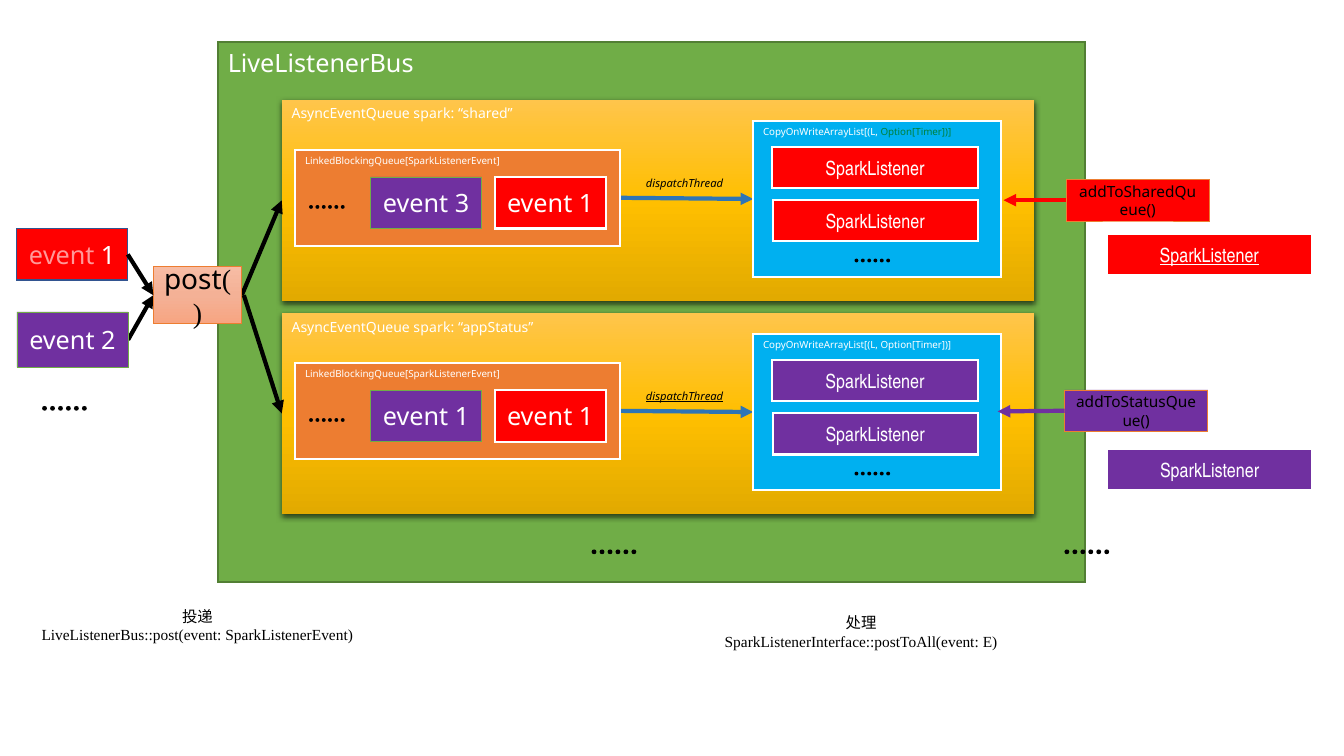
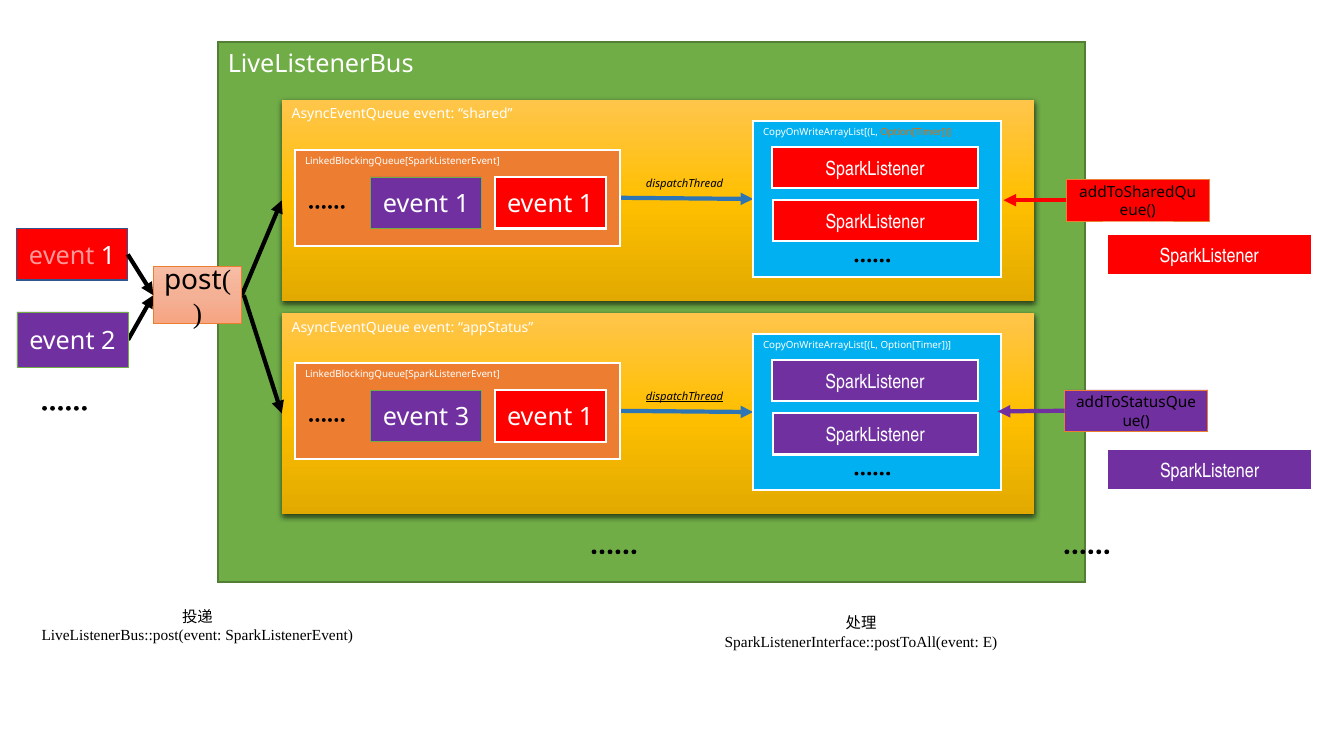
spark at (434, 114): spark -> event
Option[Timer at (916, 132) colour: green -> orange
3 at (462, 205): 3 -> 1
SparkListener at (1209, 256) underline: present -> none
spark at (434, 327): spark -> event
1 at (462, 418): 1 -> 3
